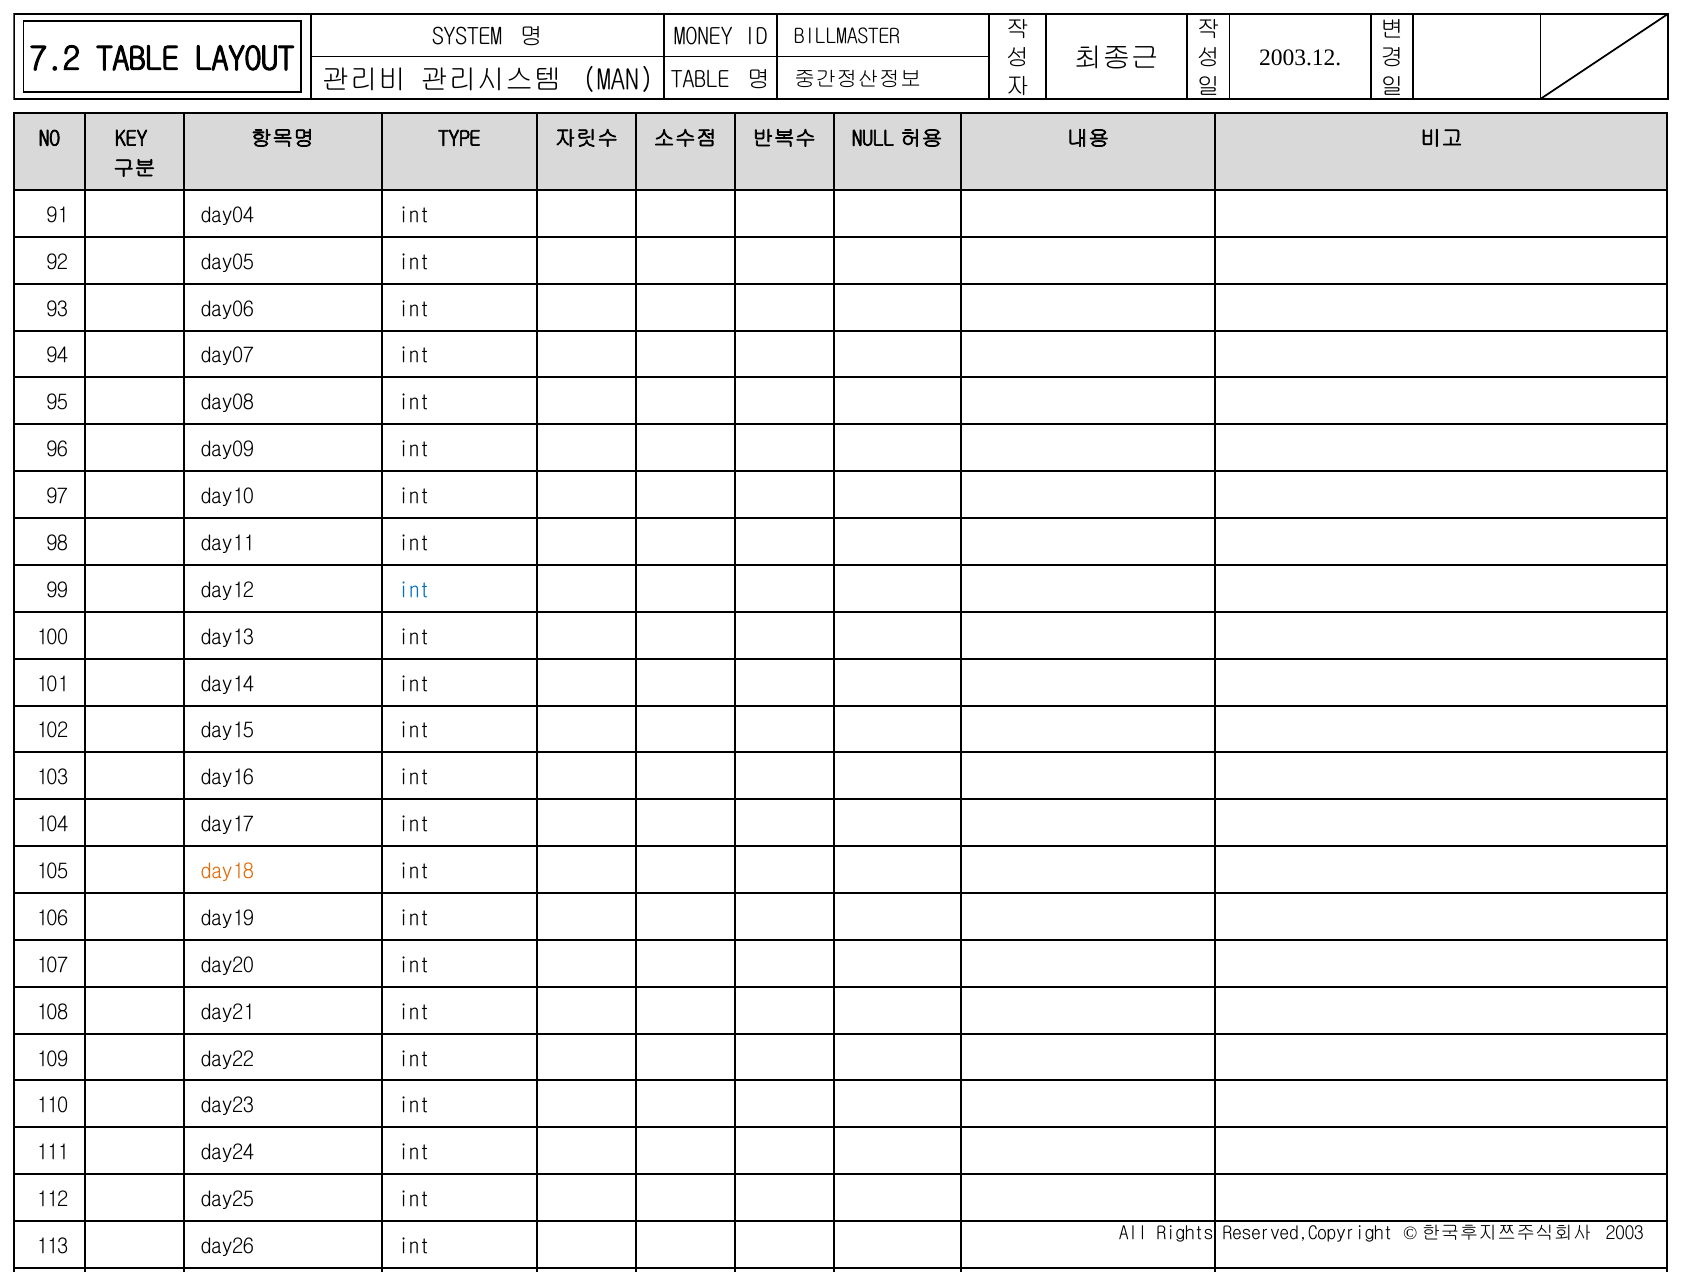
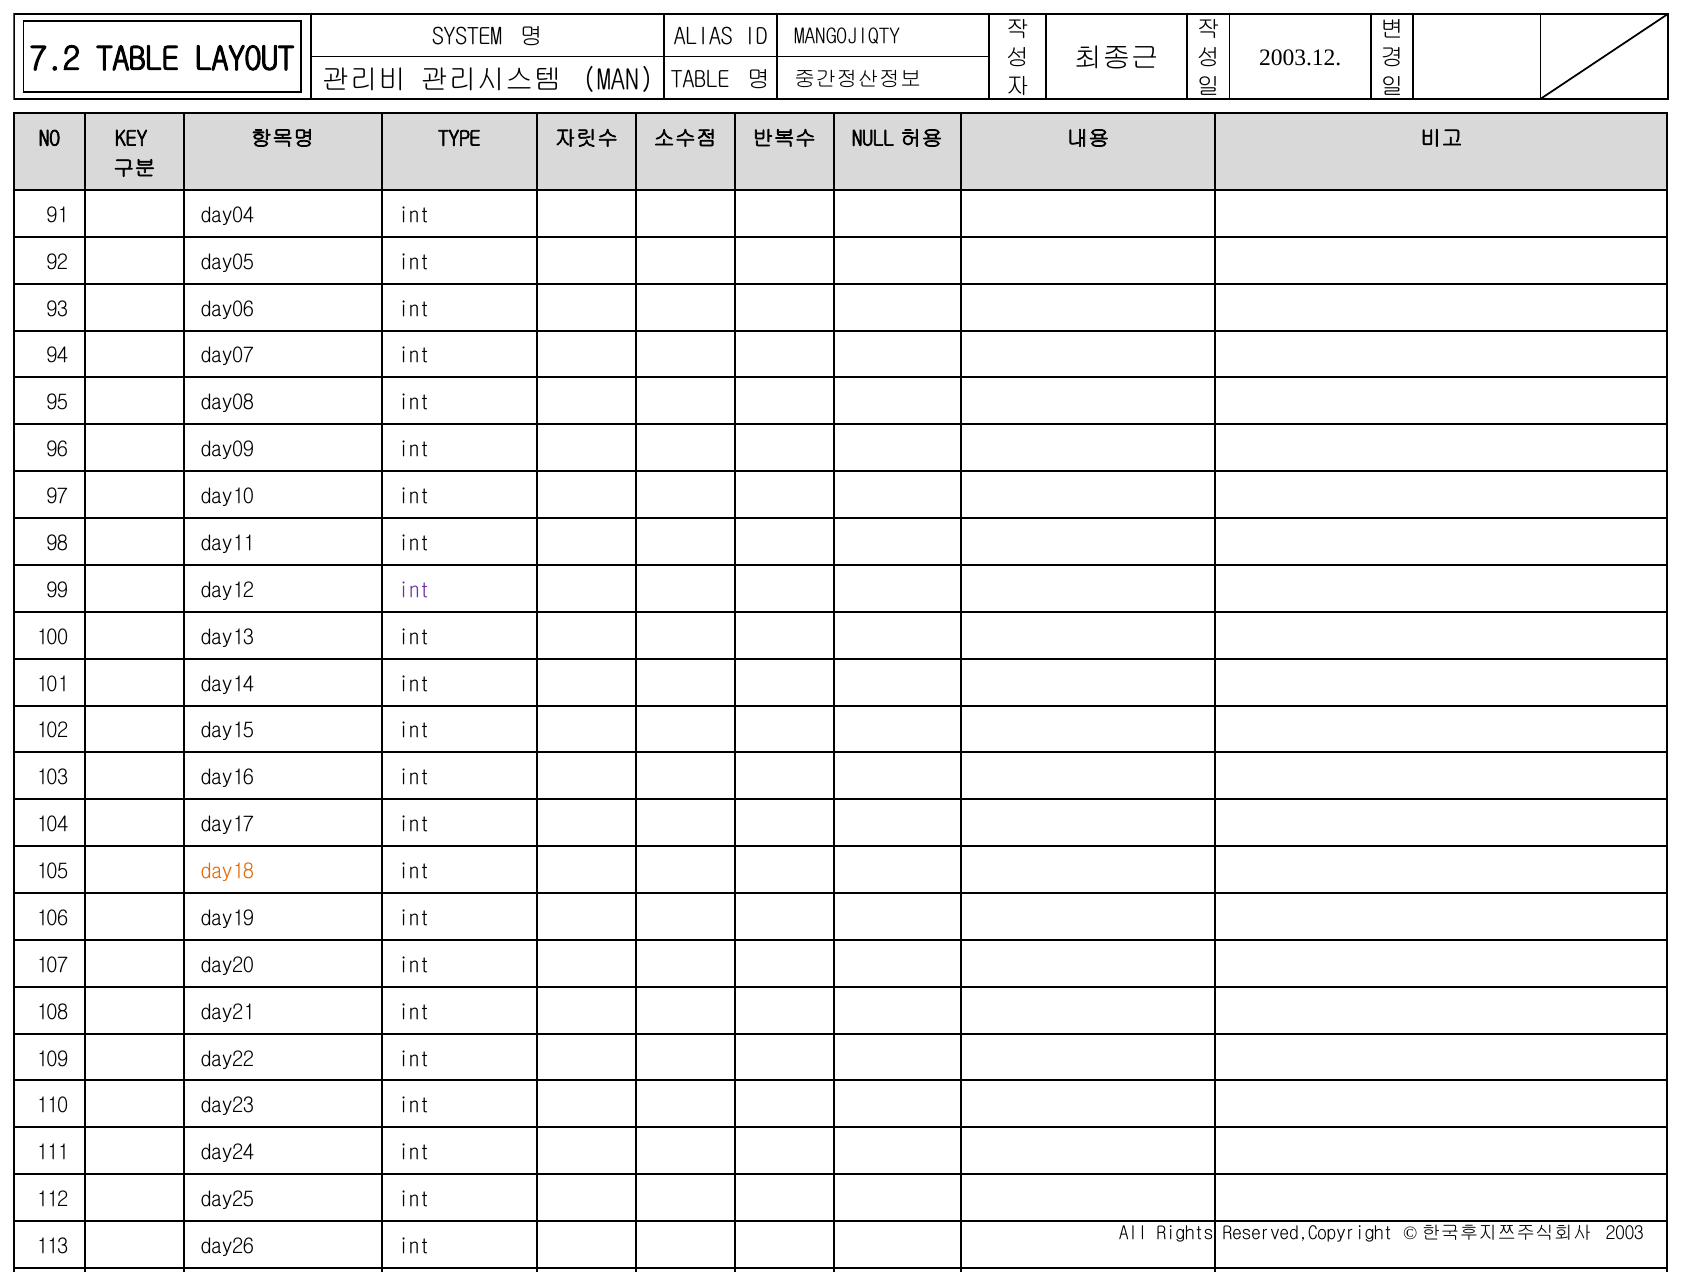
MONEY: MONEY -> ALIAS
BILLMASTER: BILLMASTER -> MANGOJIQTY
int at (414, 590) colour: blue -> purple
